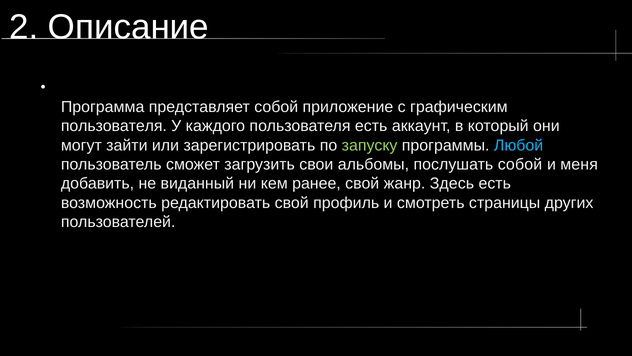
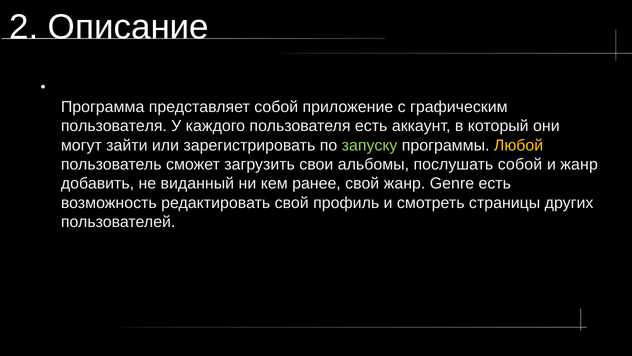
Любой colour: light blue -> yellow
и меня: меня -> жанр
Здесь: Здесь -> Genre
